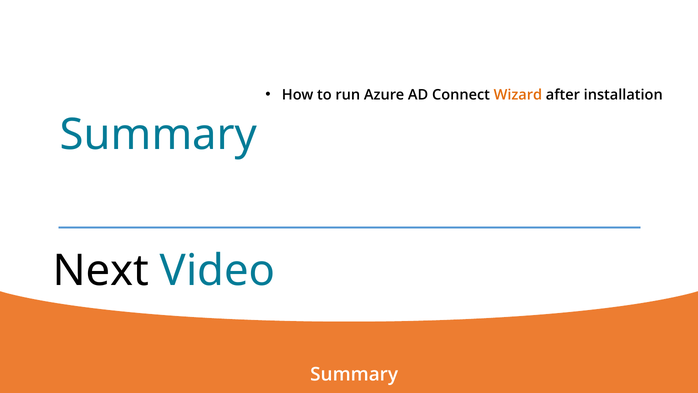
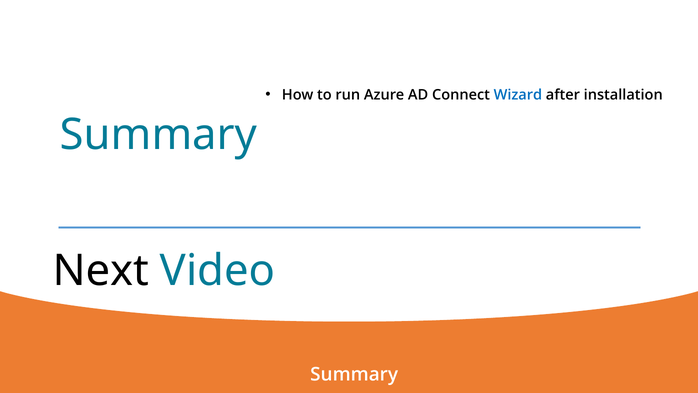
Wizard colour: orange -> blue
